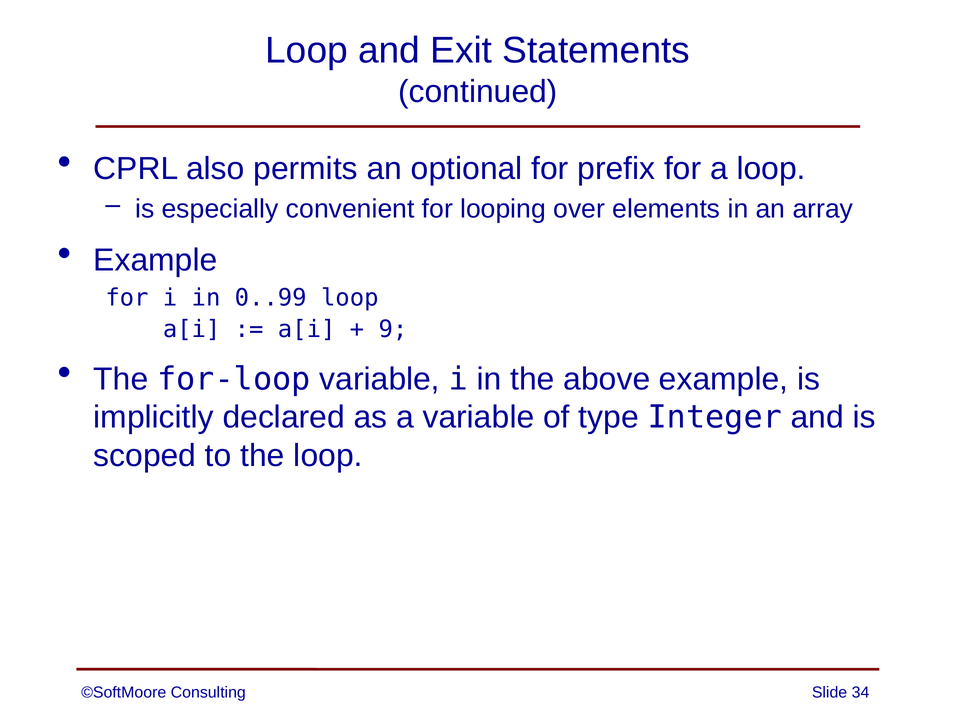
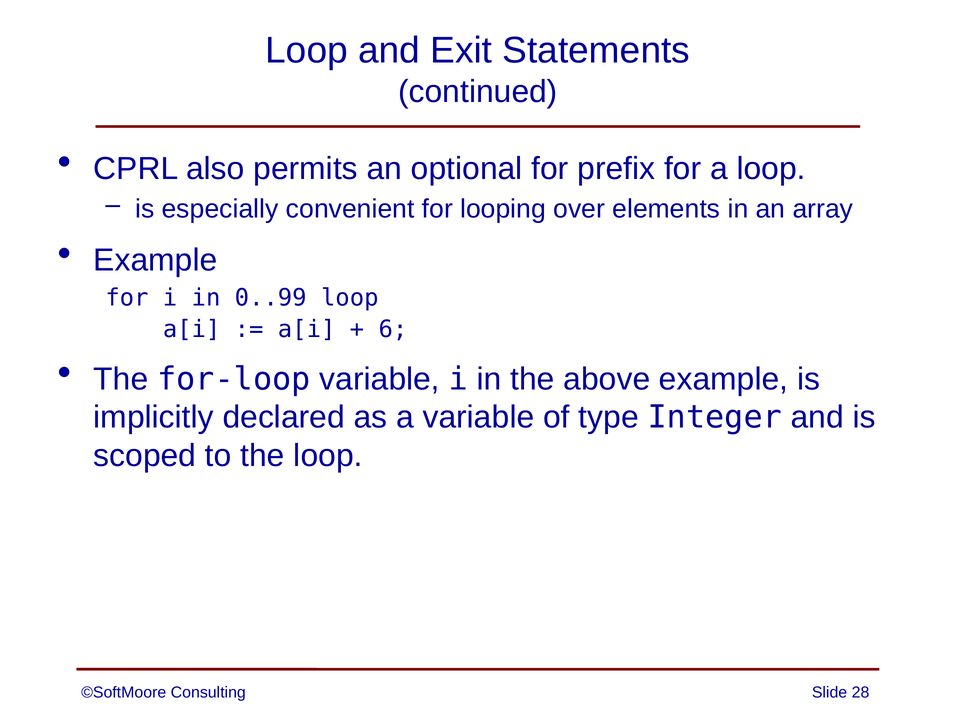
9: 9 -> 6
34: 34 -> 28
